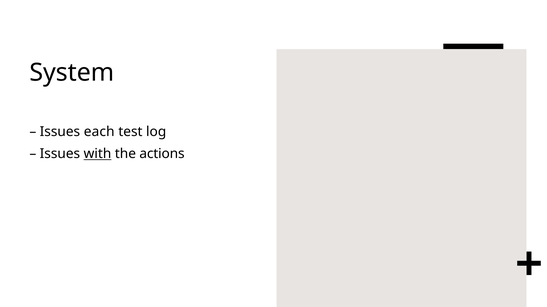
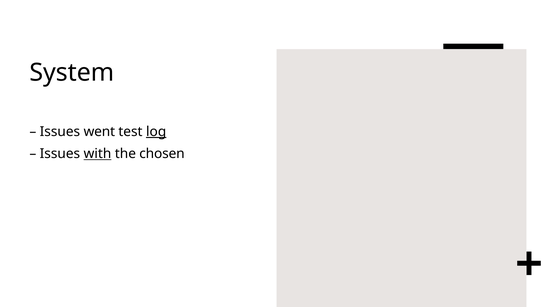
each: each -> went
log underline: none -> present
actions: actions -> chosen
